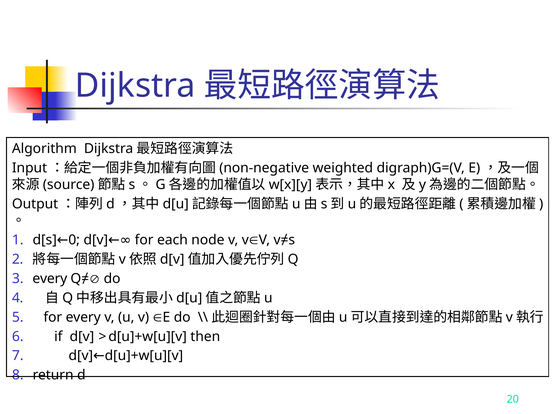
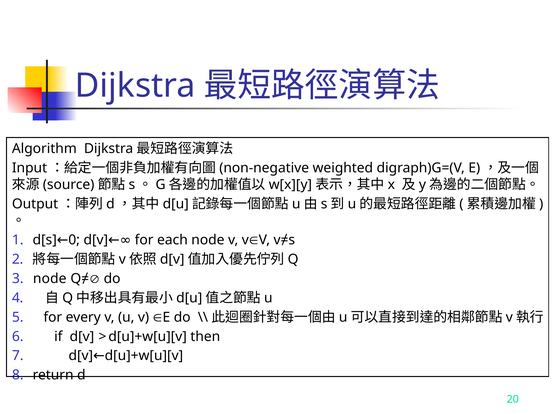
every at (50, 278): every -> node
